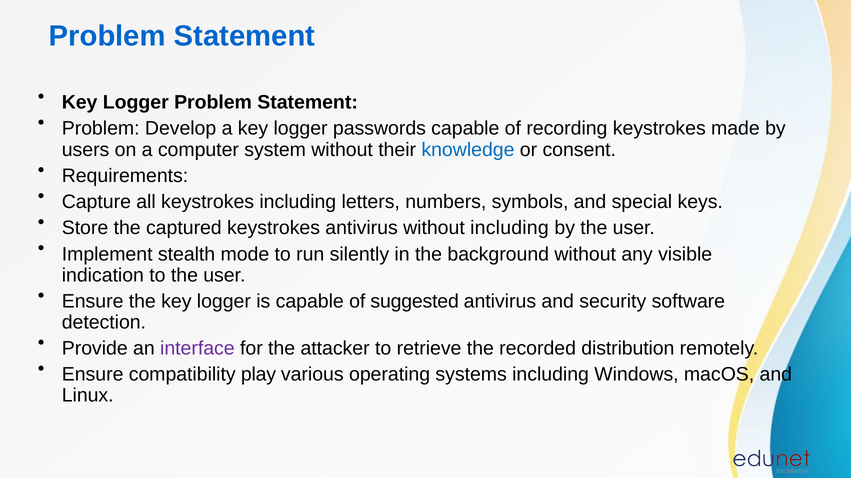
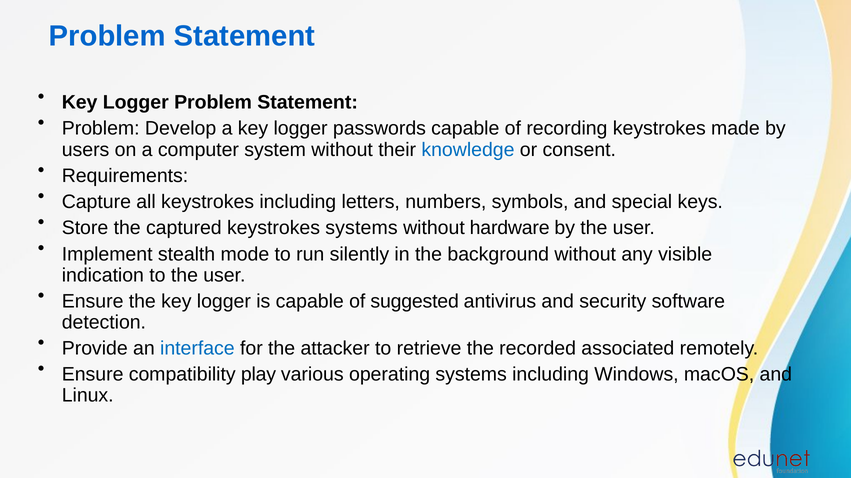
keystrokes antivirus: antivirus -> systems
without including: including -> hardware
interface colour: purple -> blue
distribution: distribution -> associated
